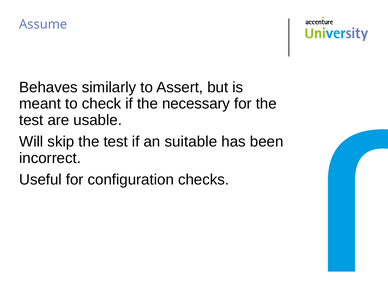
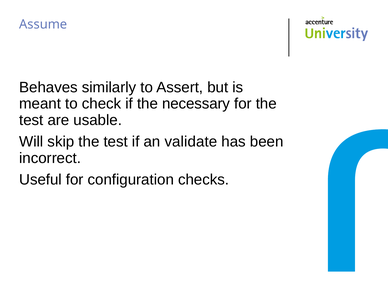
suitable: suitable -> validate
